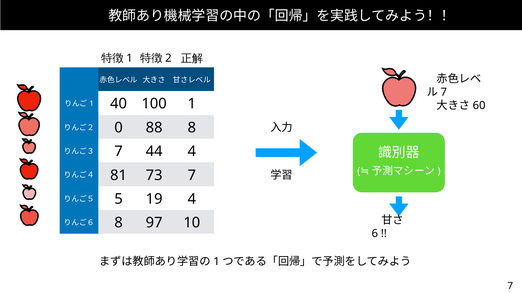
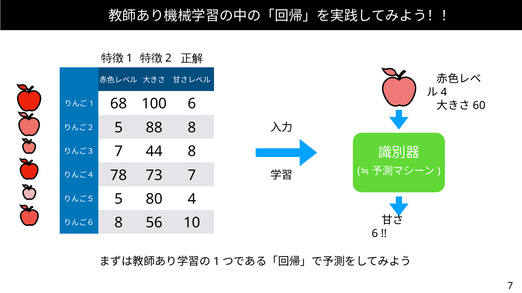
7 at (444, 92): 7 -> 4
40: 40 -> 68
100 1: 1 -> 6
0 at (119, 128): 0 -> 5
44 4: 4 -> 8
81: 81 -> 78
19: 19 -> 80
97: 97 -> 56
